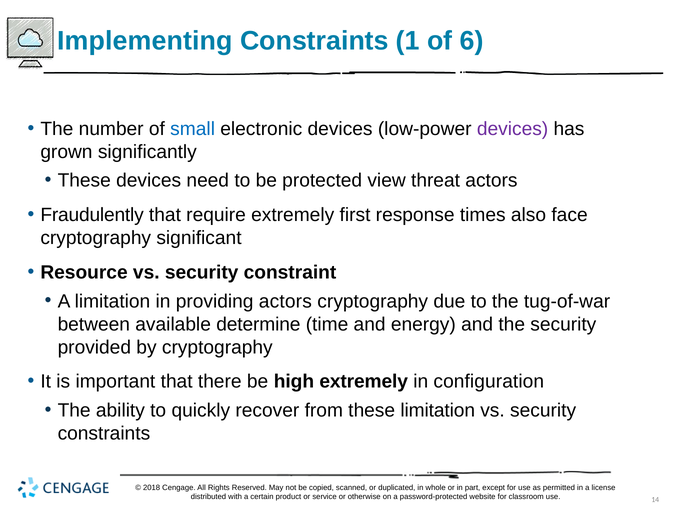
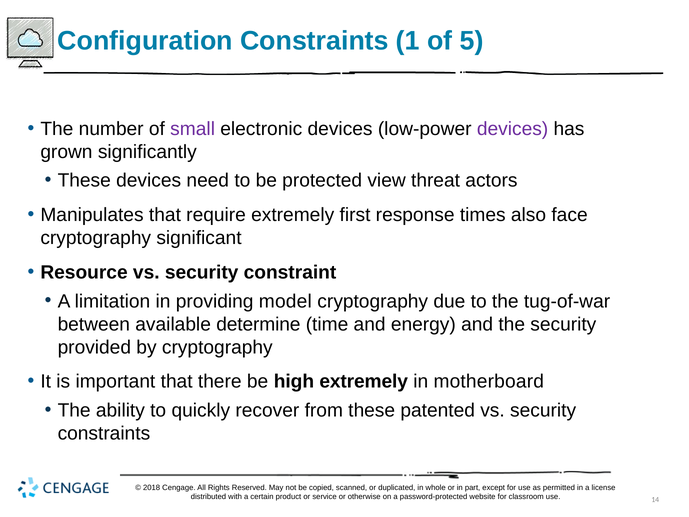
Implementing: Implementing -> Configuration
6: 6 -> 5
small colour: blue -> purple
Fraudulently: Fraudulently -> Manipulates
providing actors: actors -> model
configuration: configuration -> motherboard
these limitation: limitation -> patented
